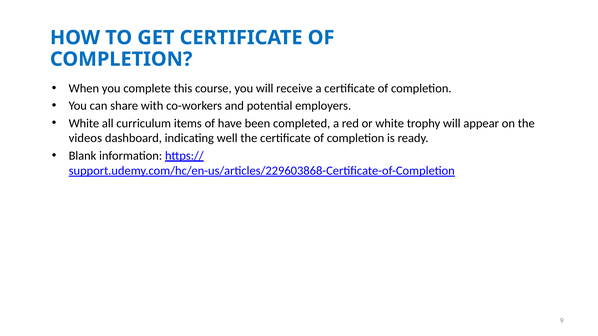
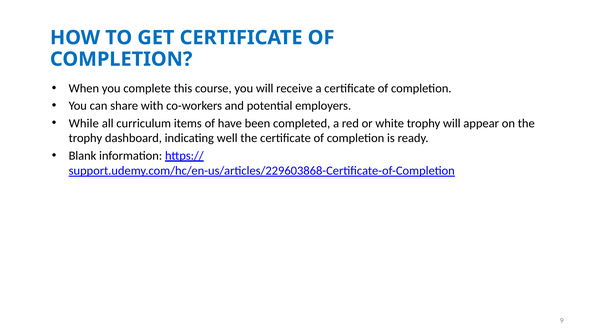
White at (84, 123): White -> While
videos at (85, 138): videos -> trophy
